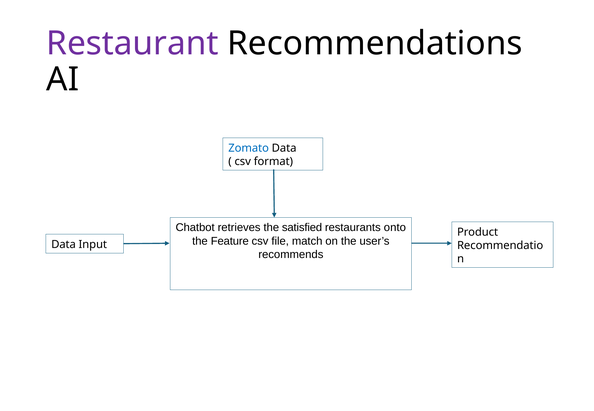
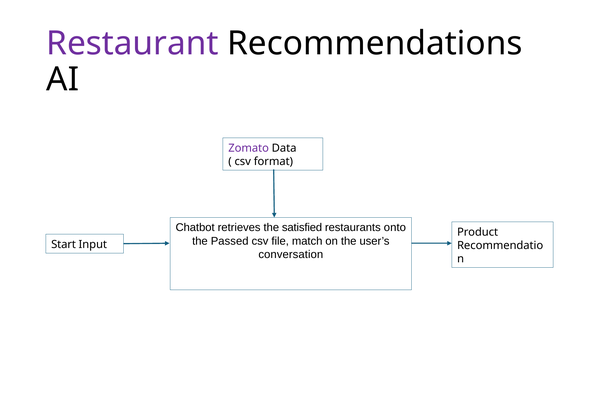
Zomato colour: blue -> purple
Feature: Feature -> Passed
Data at (64, 245): Data -> Start
recommends: recommends -> conversation
